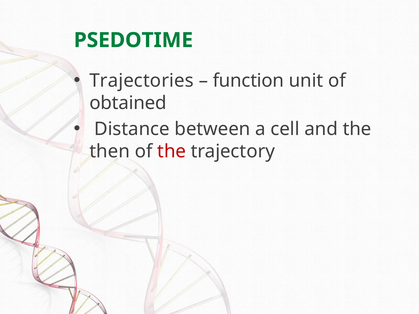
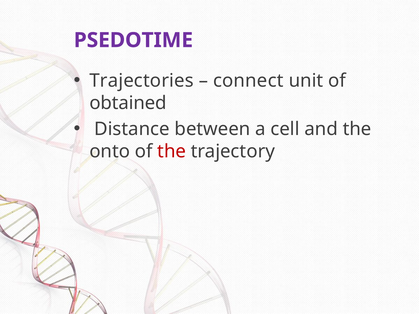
PSEDOTIME colour: green -> purple
function: function -> connect
then: then -> onto
